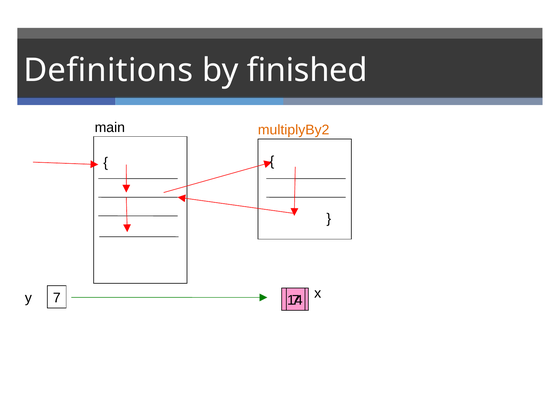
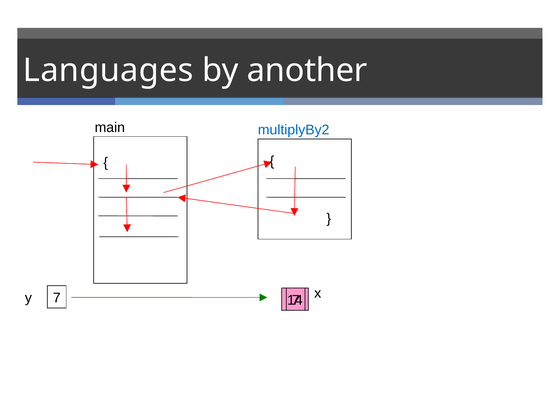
Definitions: Definitions -> Languages
finished: finished -> another
multiplyBy2 colour: orange -> blue
